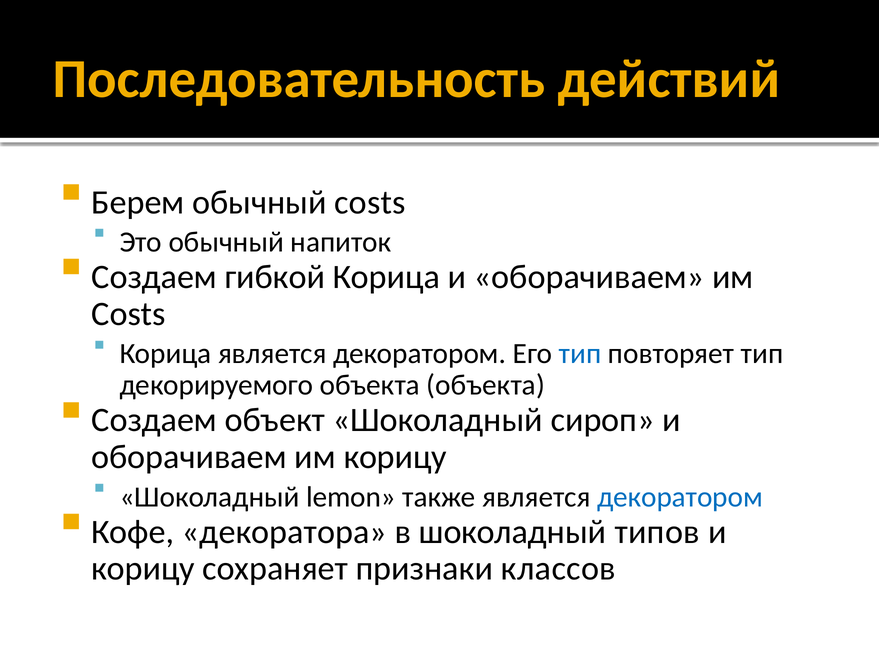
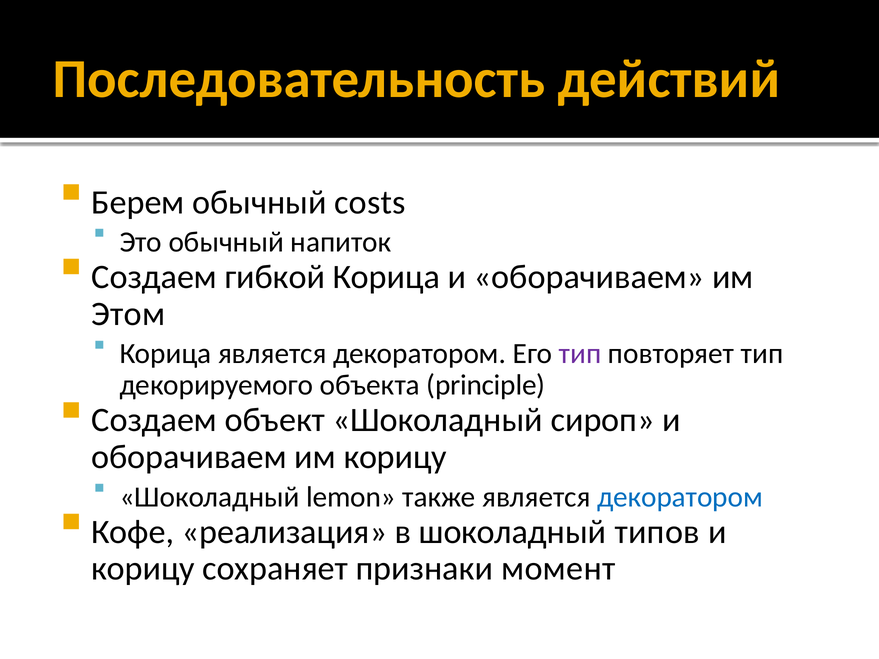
Costs at (129, 314): Costs -> Этом
тип at (580, 354) colour: blue -> purple
объекта объекта: объекта -> principle
декоратора: декоратора -> реализация
классов: классов -> момент
